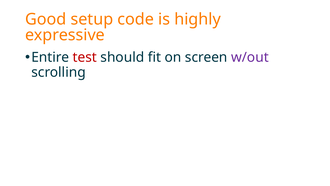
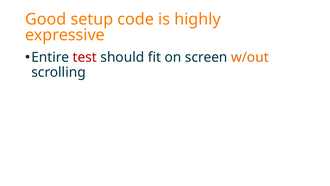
w/out colour: purple -> orange
